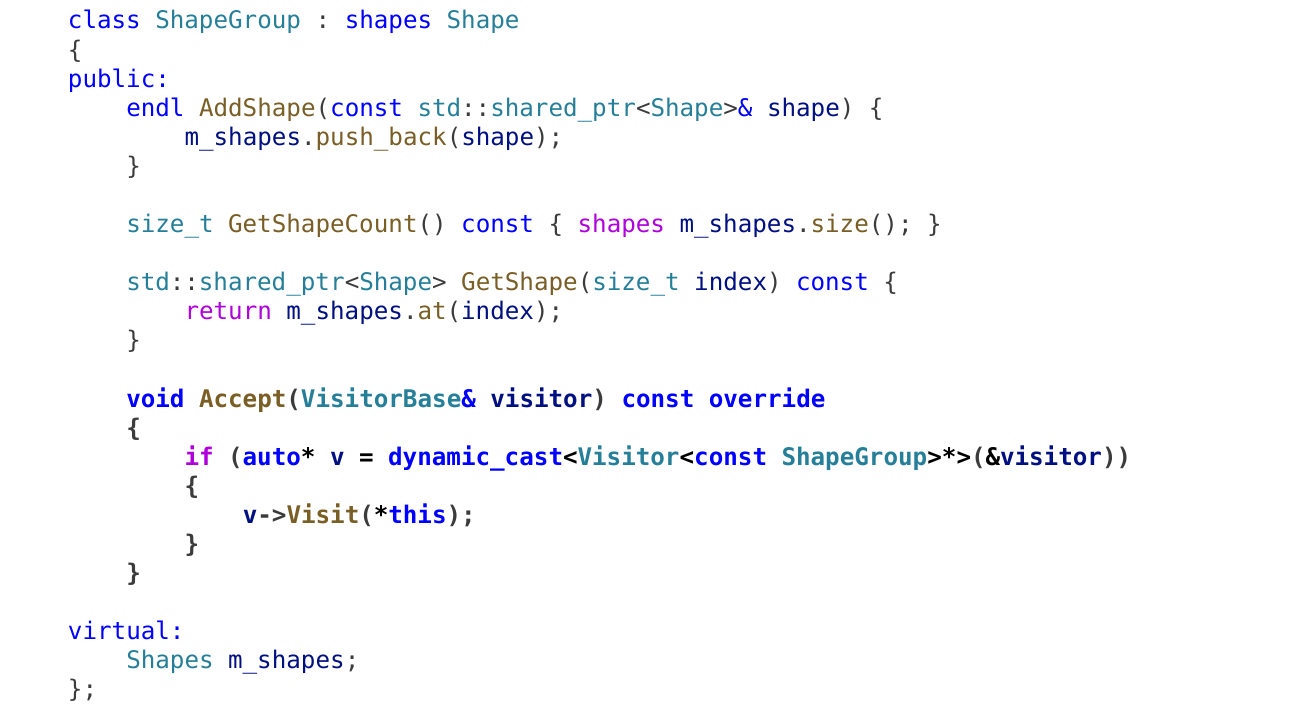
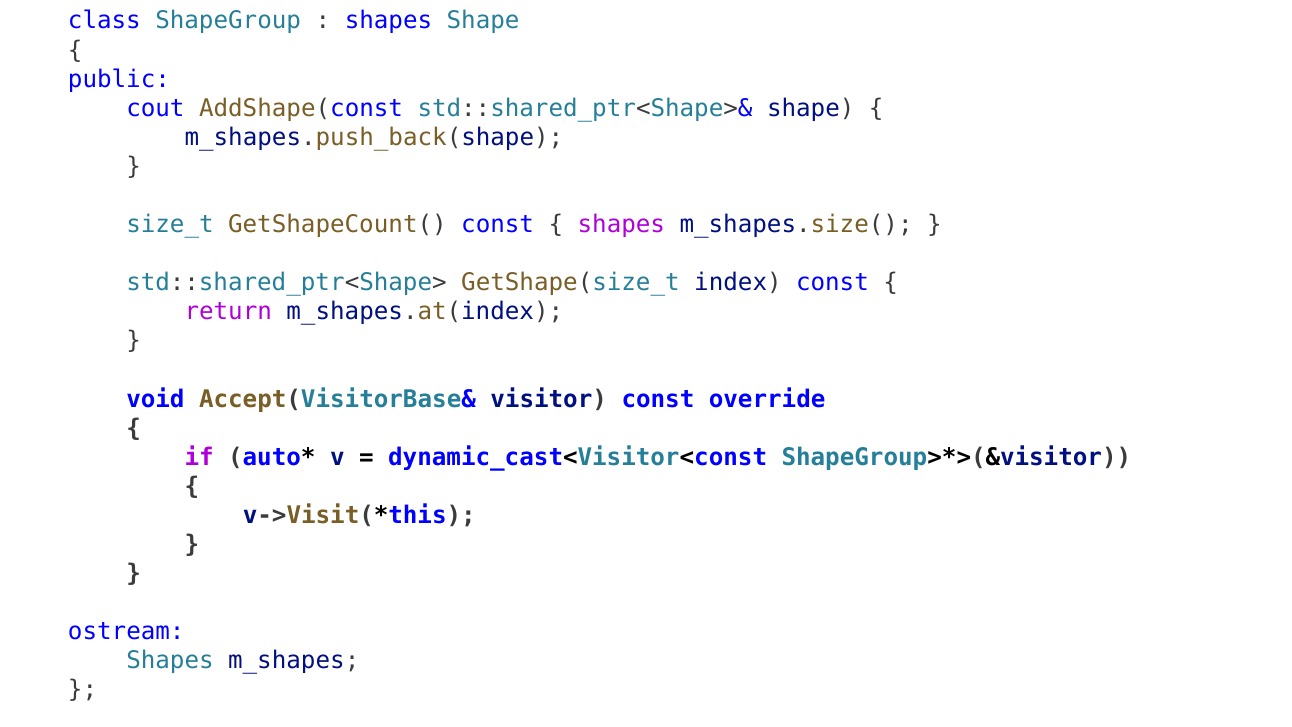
endl: endl -> cout
virtual: virtual -> ostream
